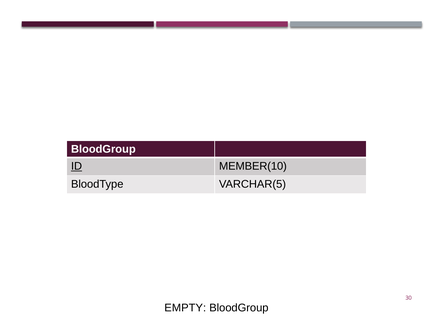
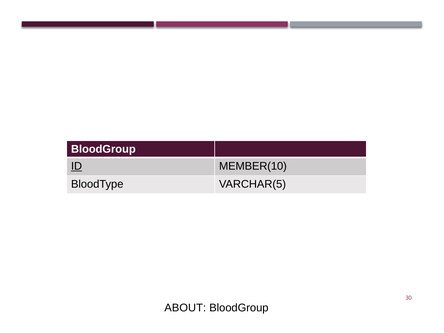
EMPTY: EMPTY -> ABOUT
